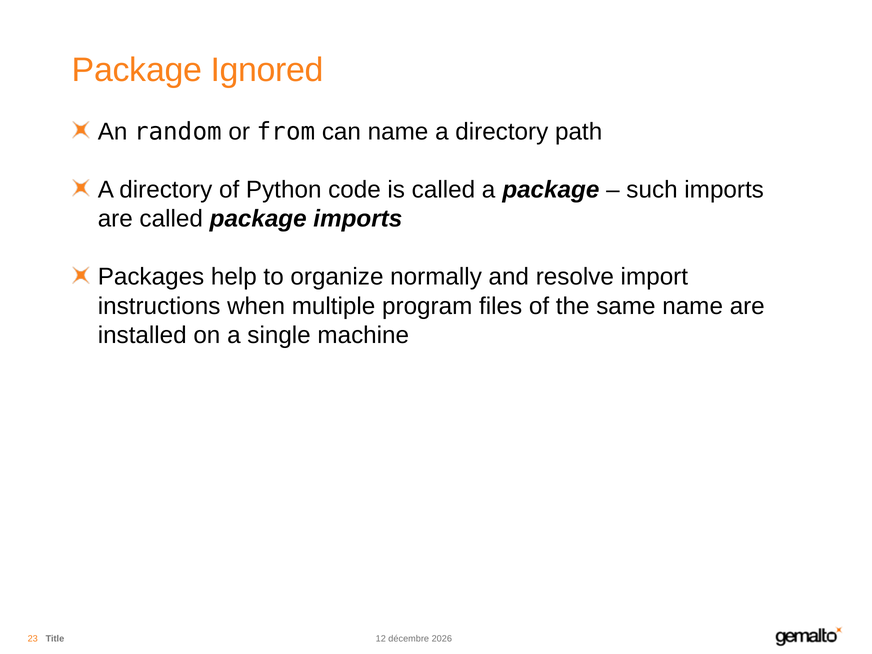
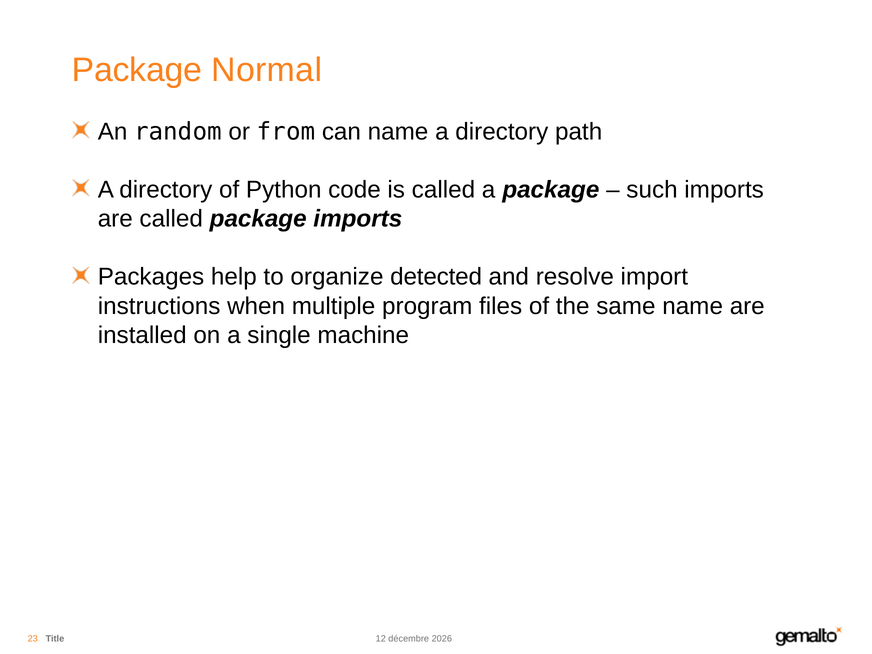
Ignored: Ignored -> Normal
normally: normally -> detected
